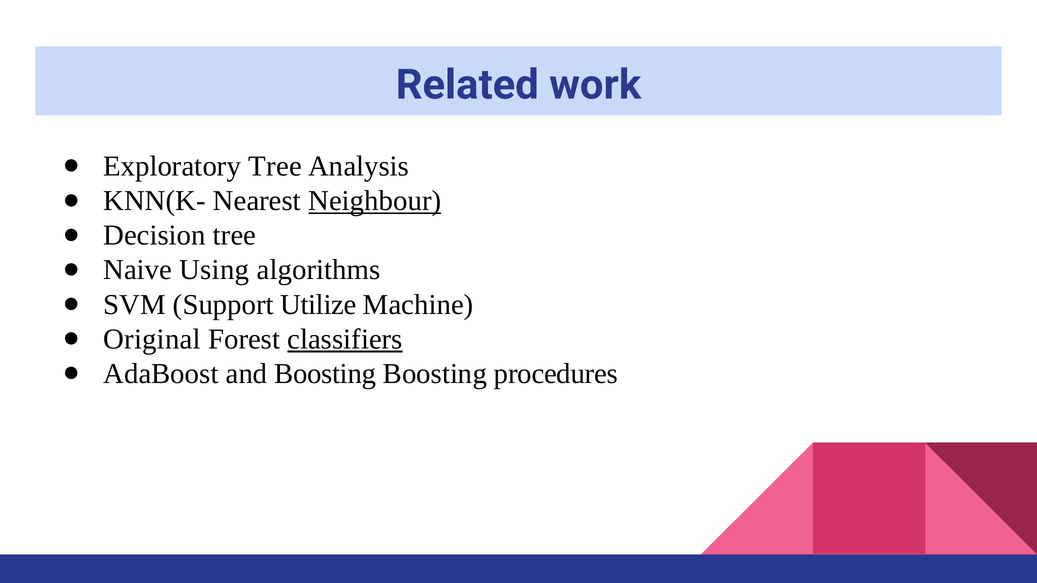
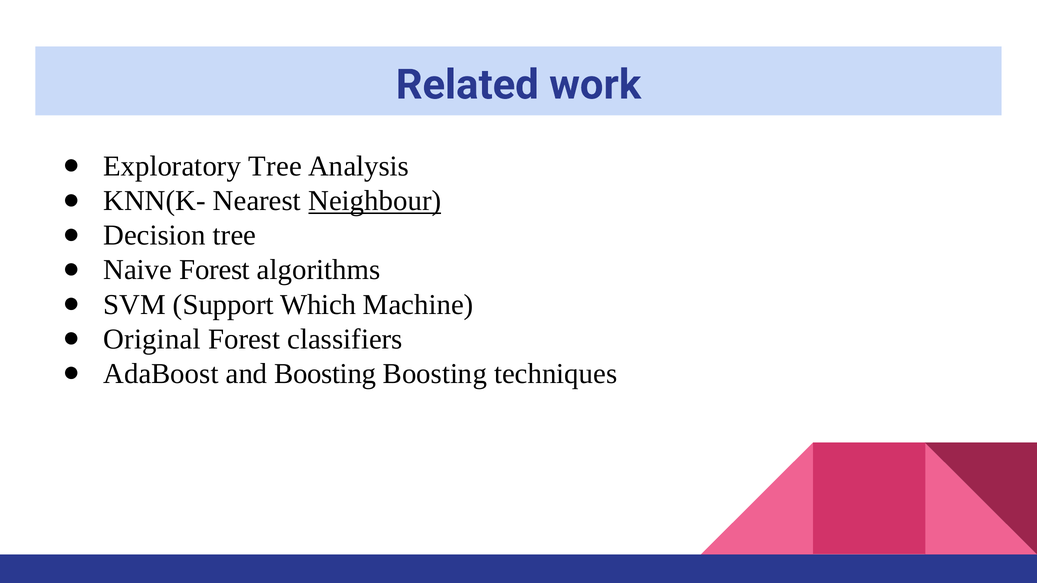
Naive Using: Using -> Forest
Utilize: Utilize -> Which
classifiers underline: present -> none
procedures: procedures -> techniques
